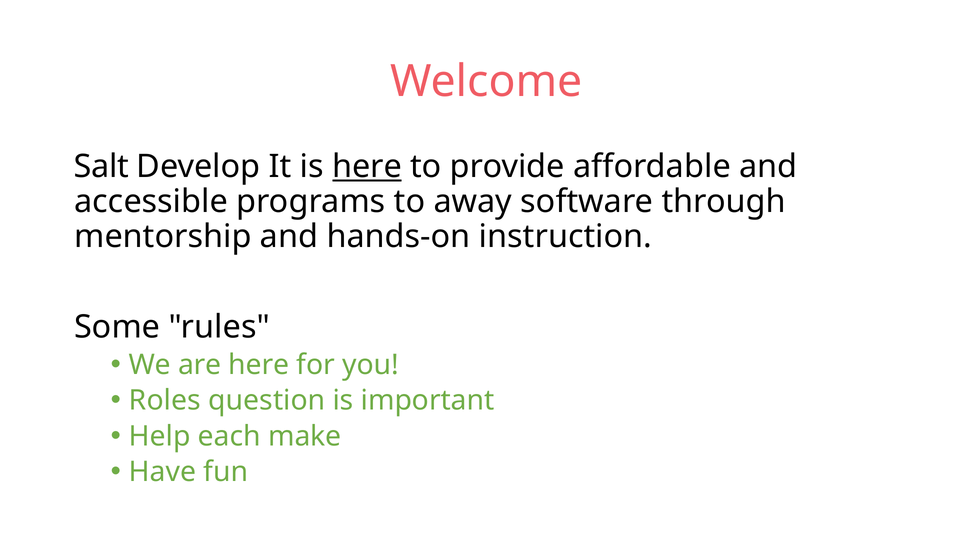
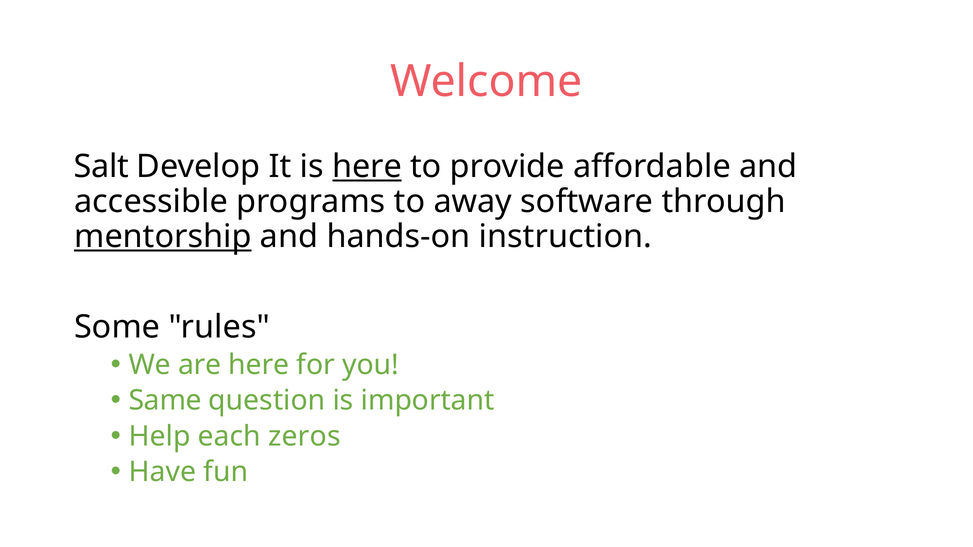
mentorship underline: none -> present
Roles: Roles -> Same
make: make -> zeros
